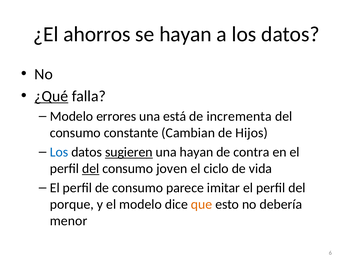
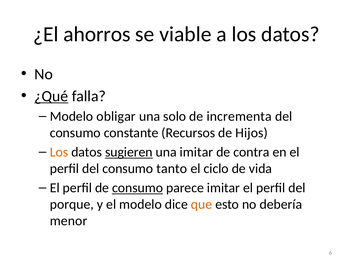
se hayan: hayan -> viable
errores: errores -> obligar
está: está -> solo
Cambian: Cambian -> Recursos
Los at (59, 152) colour: blue -> orange
una hayan: hayan -> imitar
del at (91, 168) underline: present -> none
joven: joven -> tanto
consumo at (138, 188) underline: none -> present
